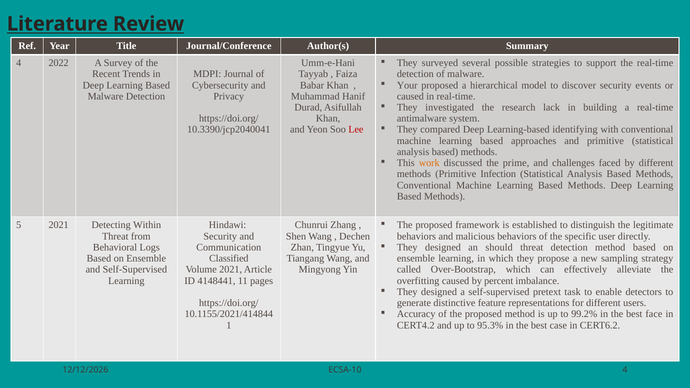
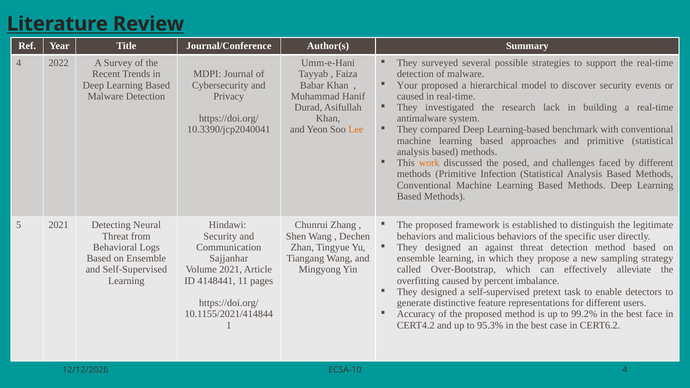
Lee colour: red -> orange
identifying: identifying -> benchmark
prime: prime -> posed
Within: Within -> Neural
should: should -> against
Classified: Classified -> Sajjanhar
